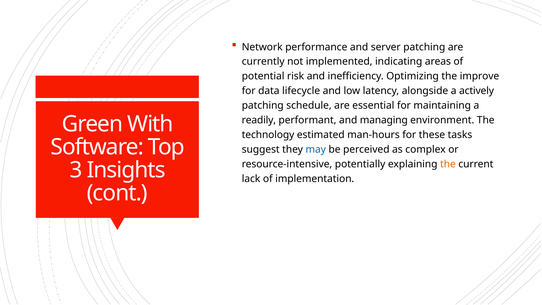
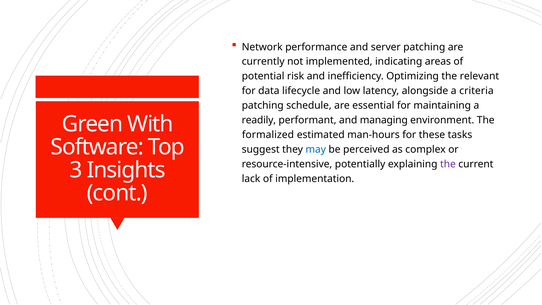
improve: improve -> relevant
actively: actively -> criteria
technology: technology -> formalized
the at (448, 164) colour: orange -> purple
